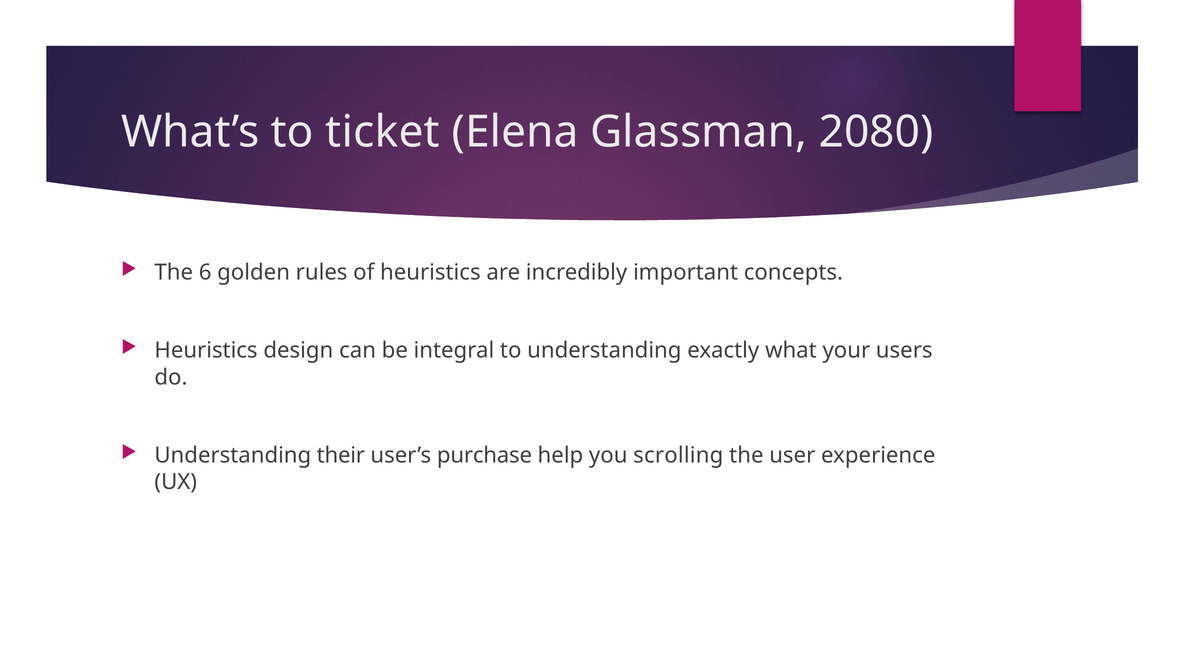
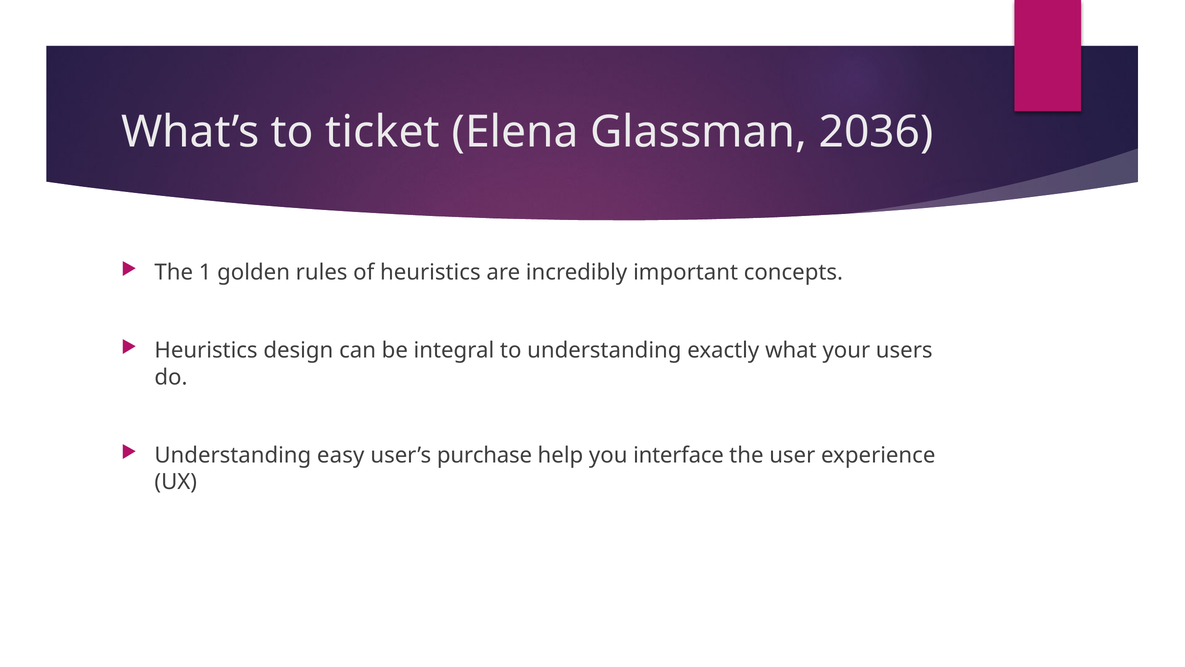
2080: 2080 -> 2036
6: 6 -> 1
their: their -> easy
scrolling: scrolling -> interface
